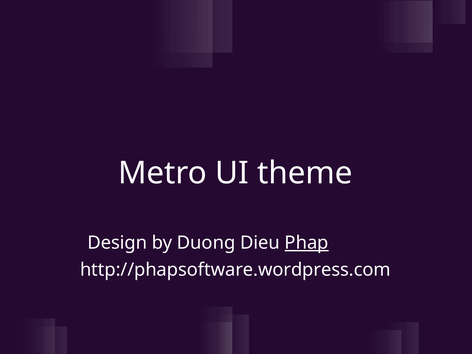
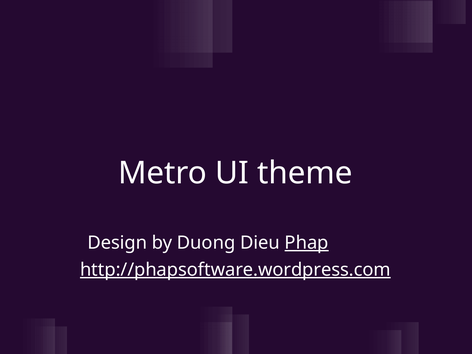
http://phapsoftware.wordpress.com underline: none -> present
